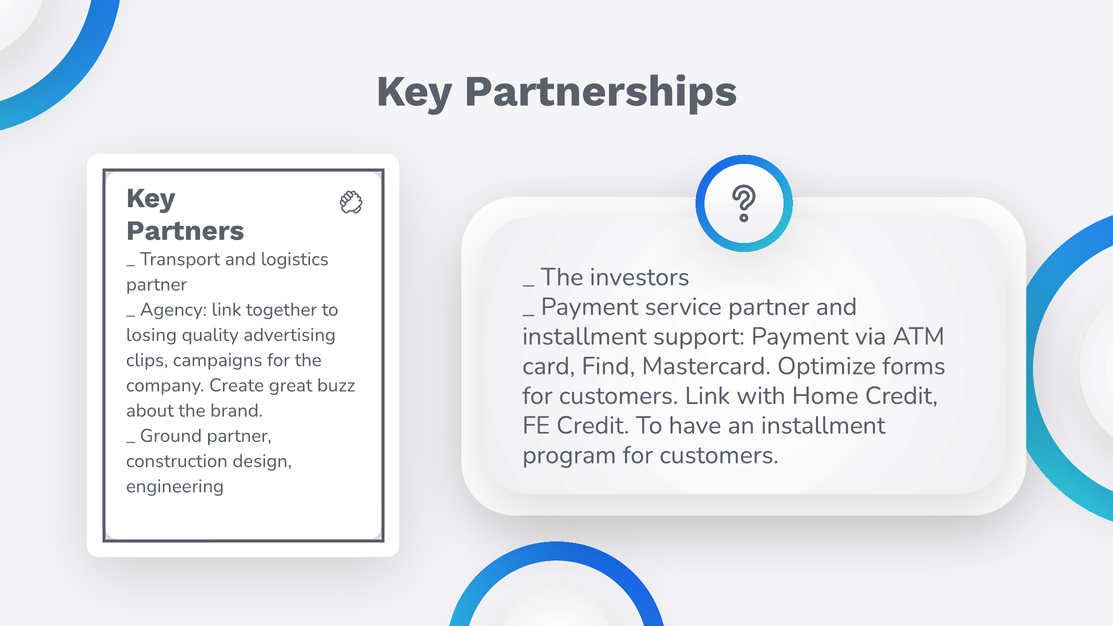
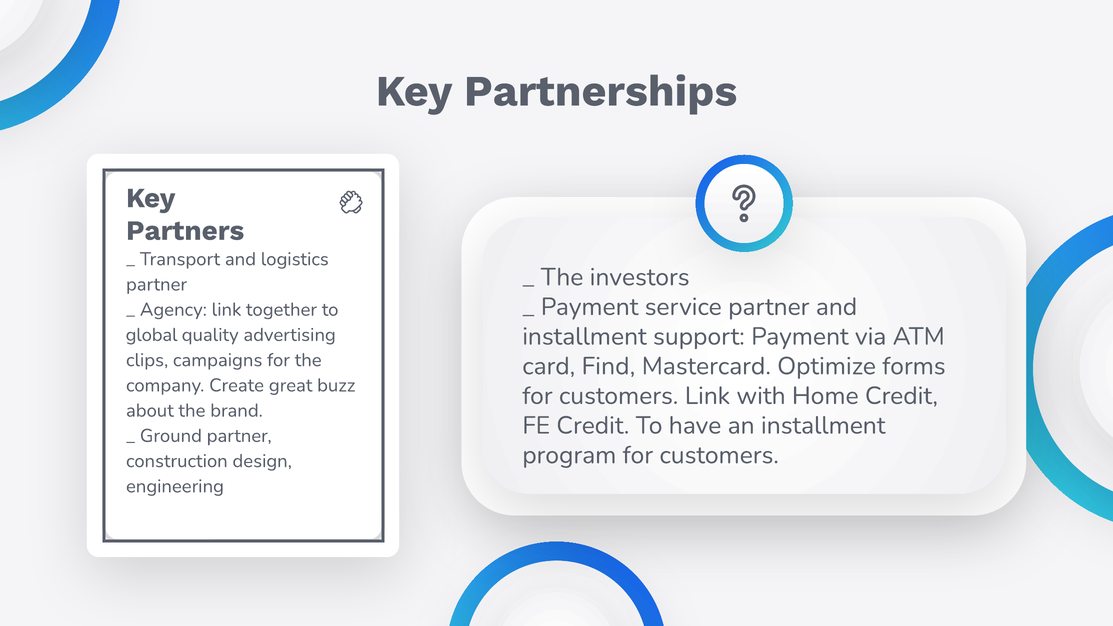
losing: losing -> global
